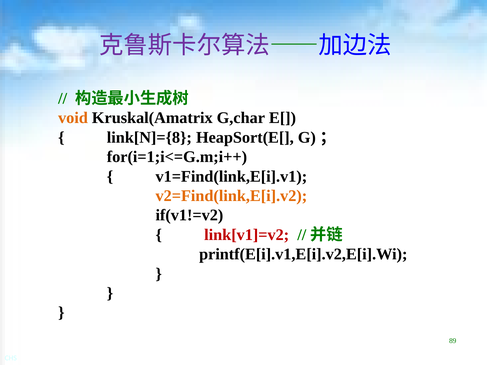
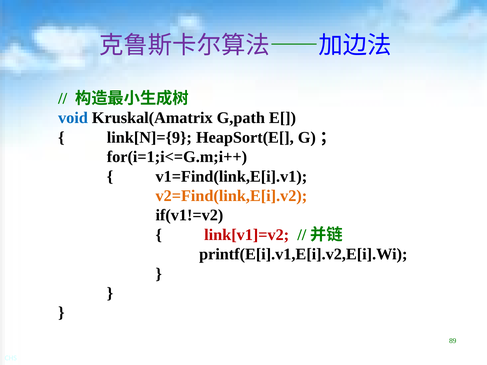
void colour: orange -> blue
G,char: G,char -> G,path
link[N]={8: link[N]={8 -> link[N]={9
